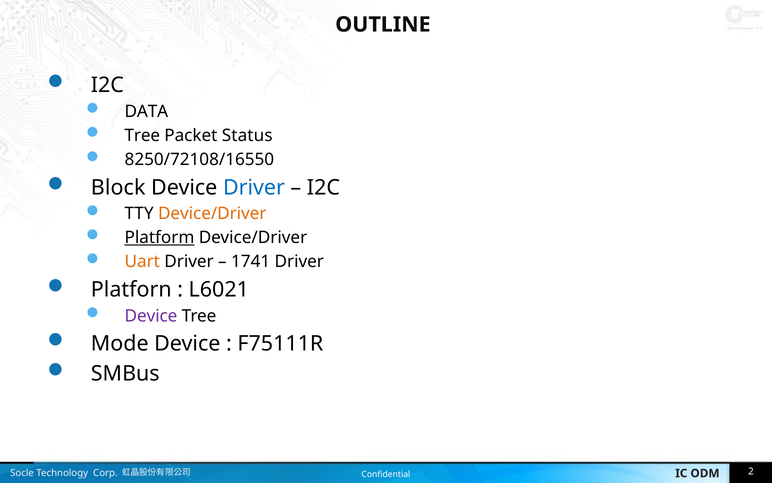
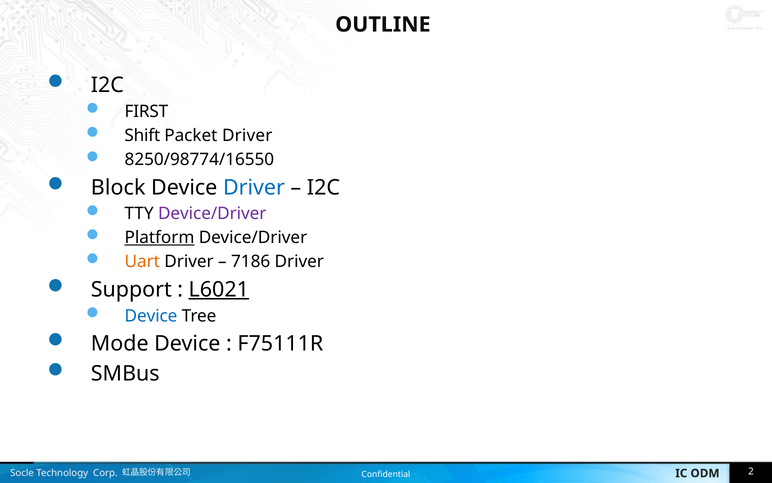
DATA: DATA -> FIRST
Tree at (142, 135): Tree -> Shift
Packet Status: Status -> Driver
8250/72108/16550: 8250/72108/16550 -> 8250/98774/16550
Device/Driver at (212, 214) colour: orange -> purple
1741: 1741 -> 7186
Platforn: Platforn -> Support
L6021 underline: none -> present
Device at (151, 316) colour: purple -> blue
